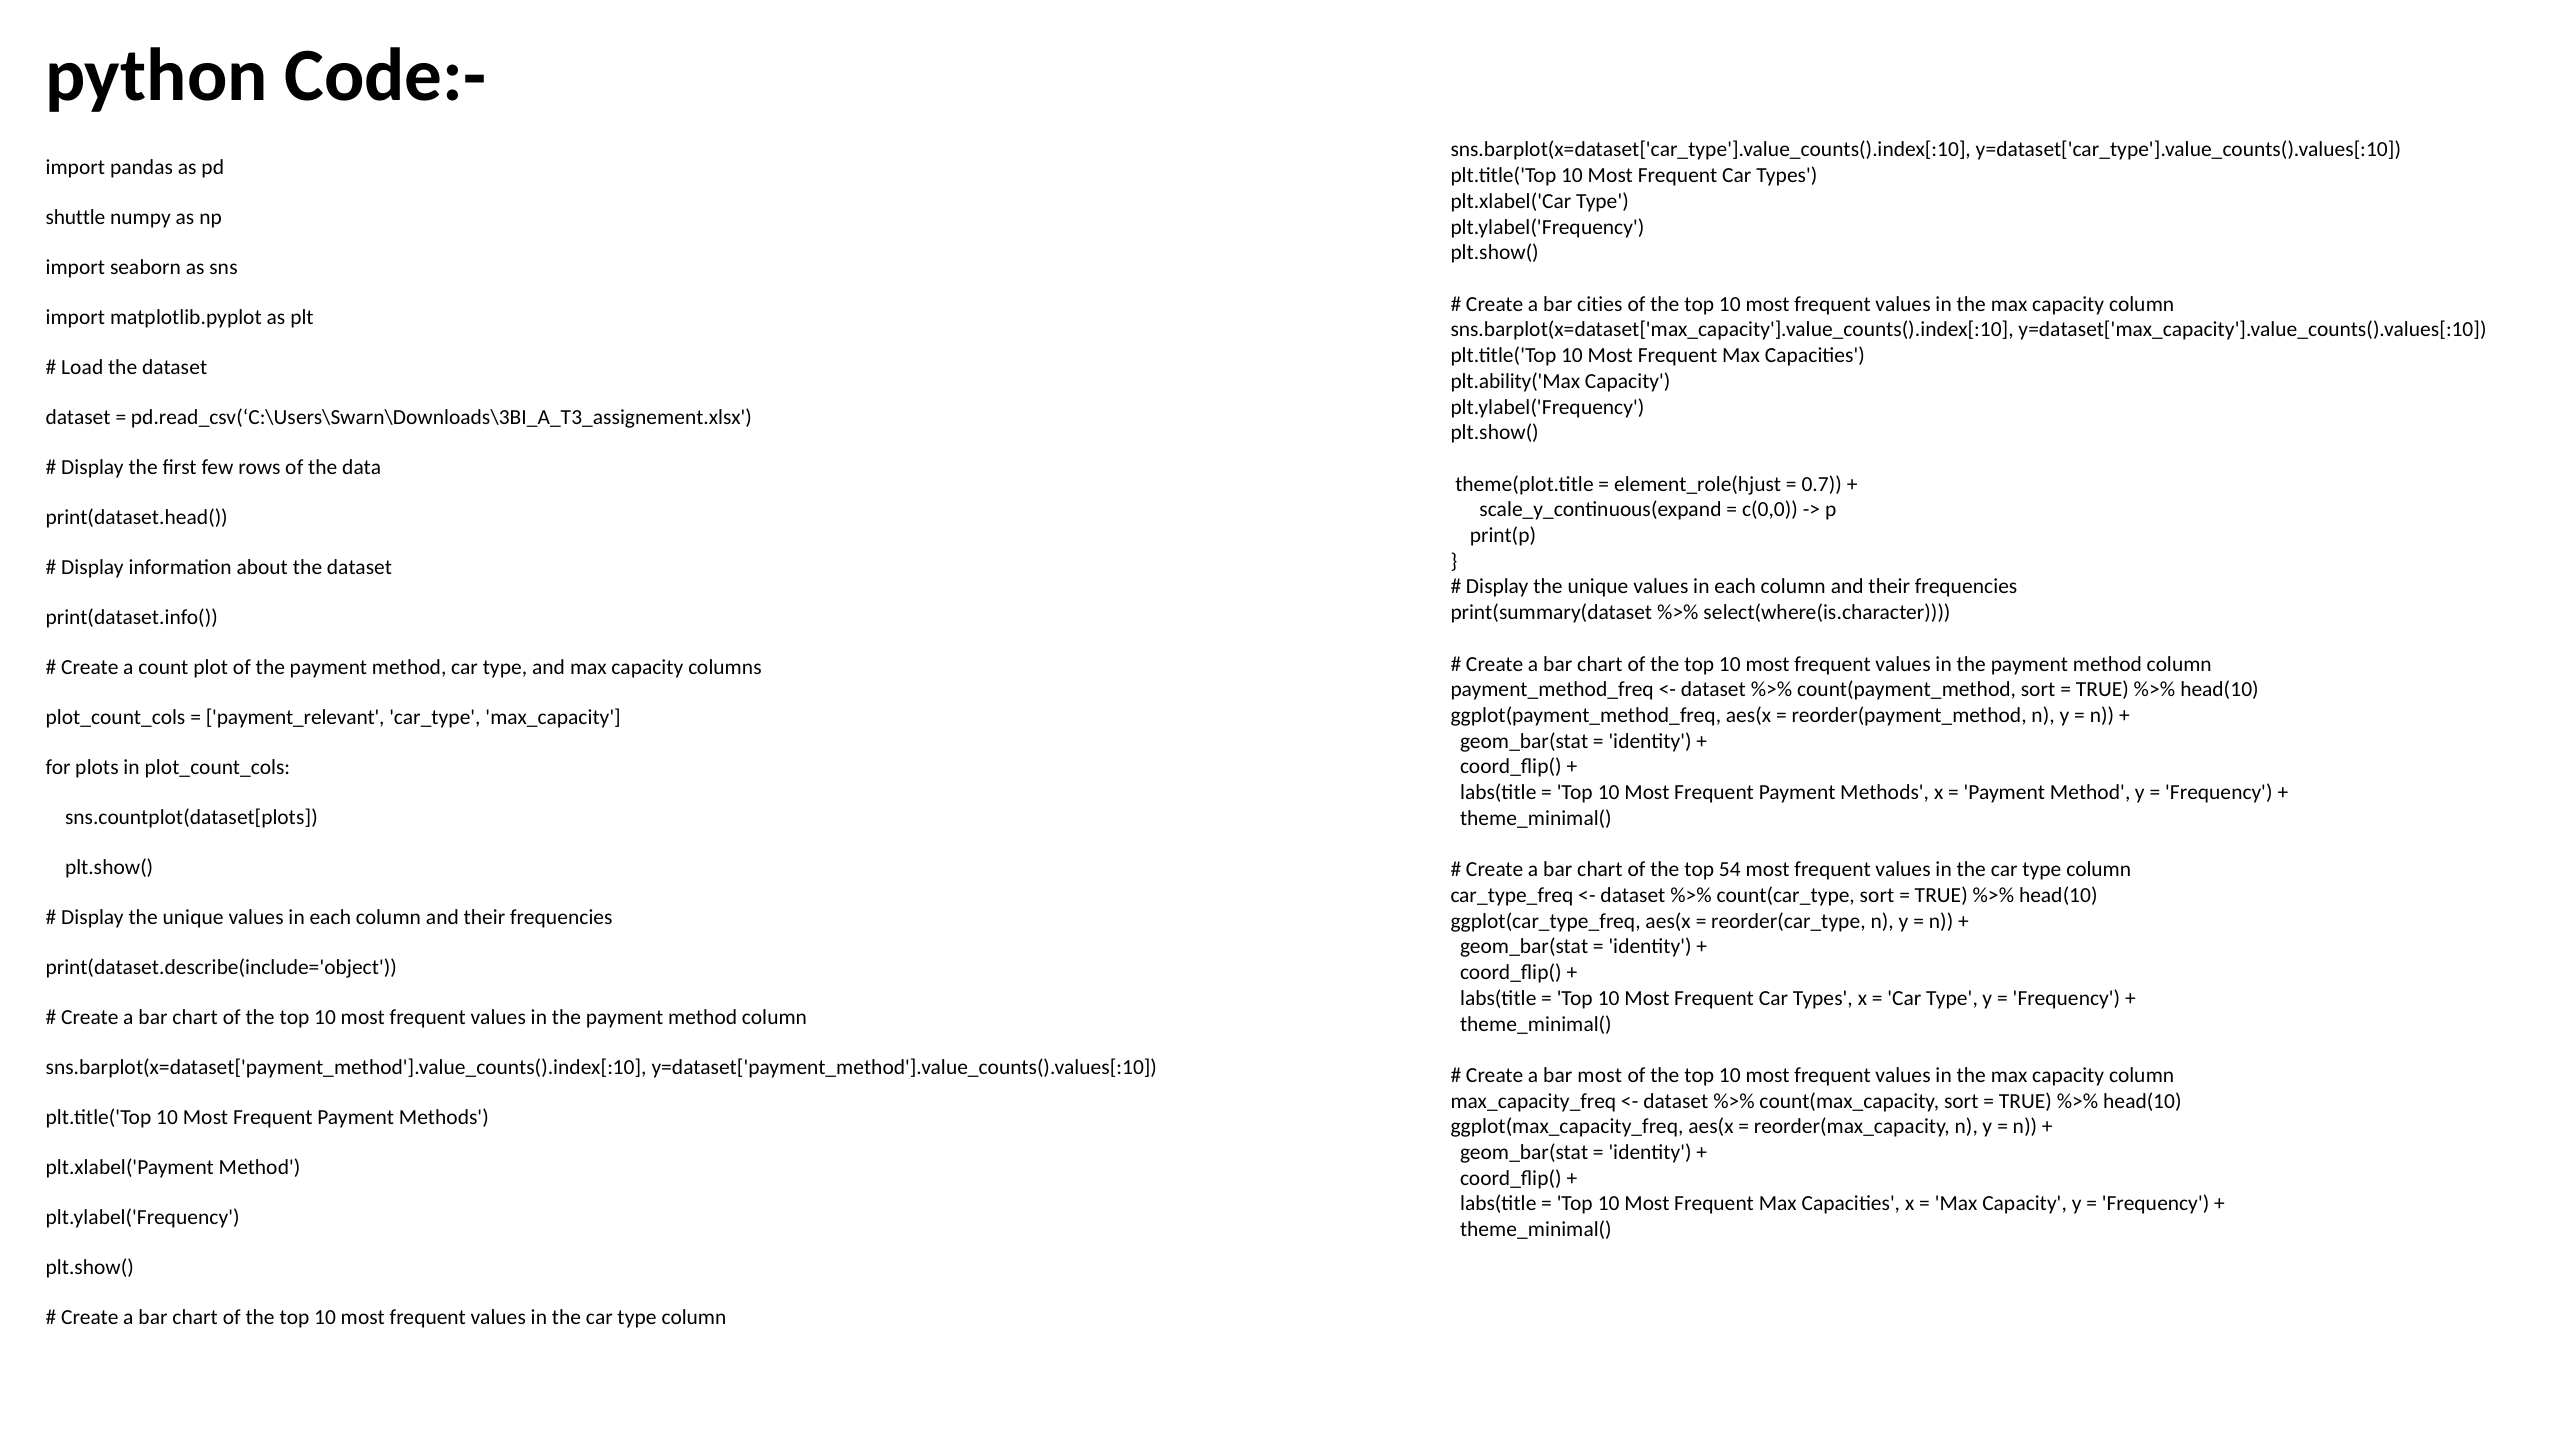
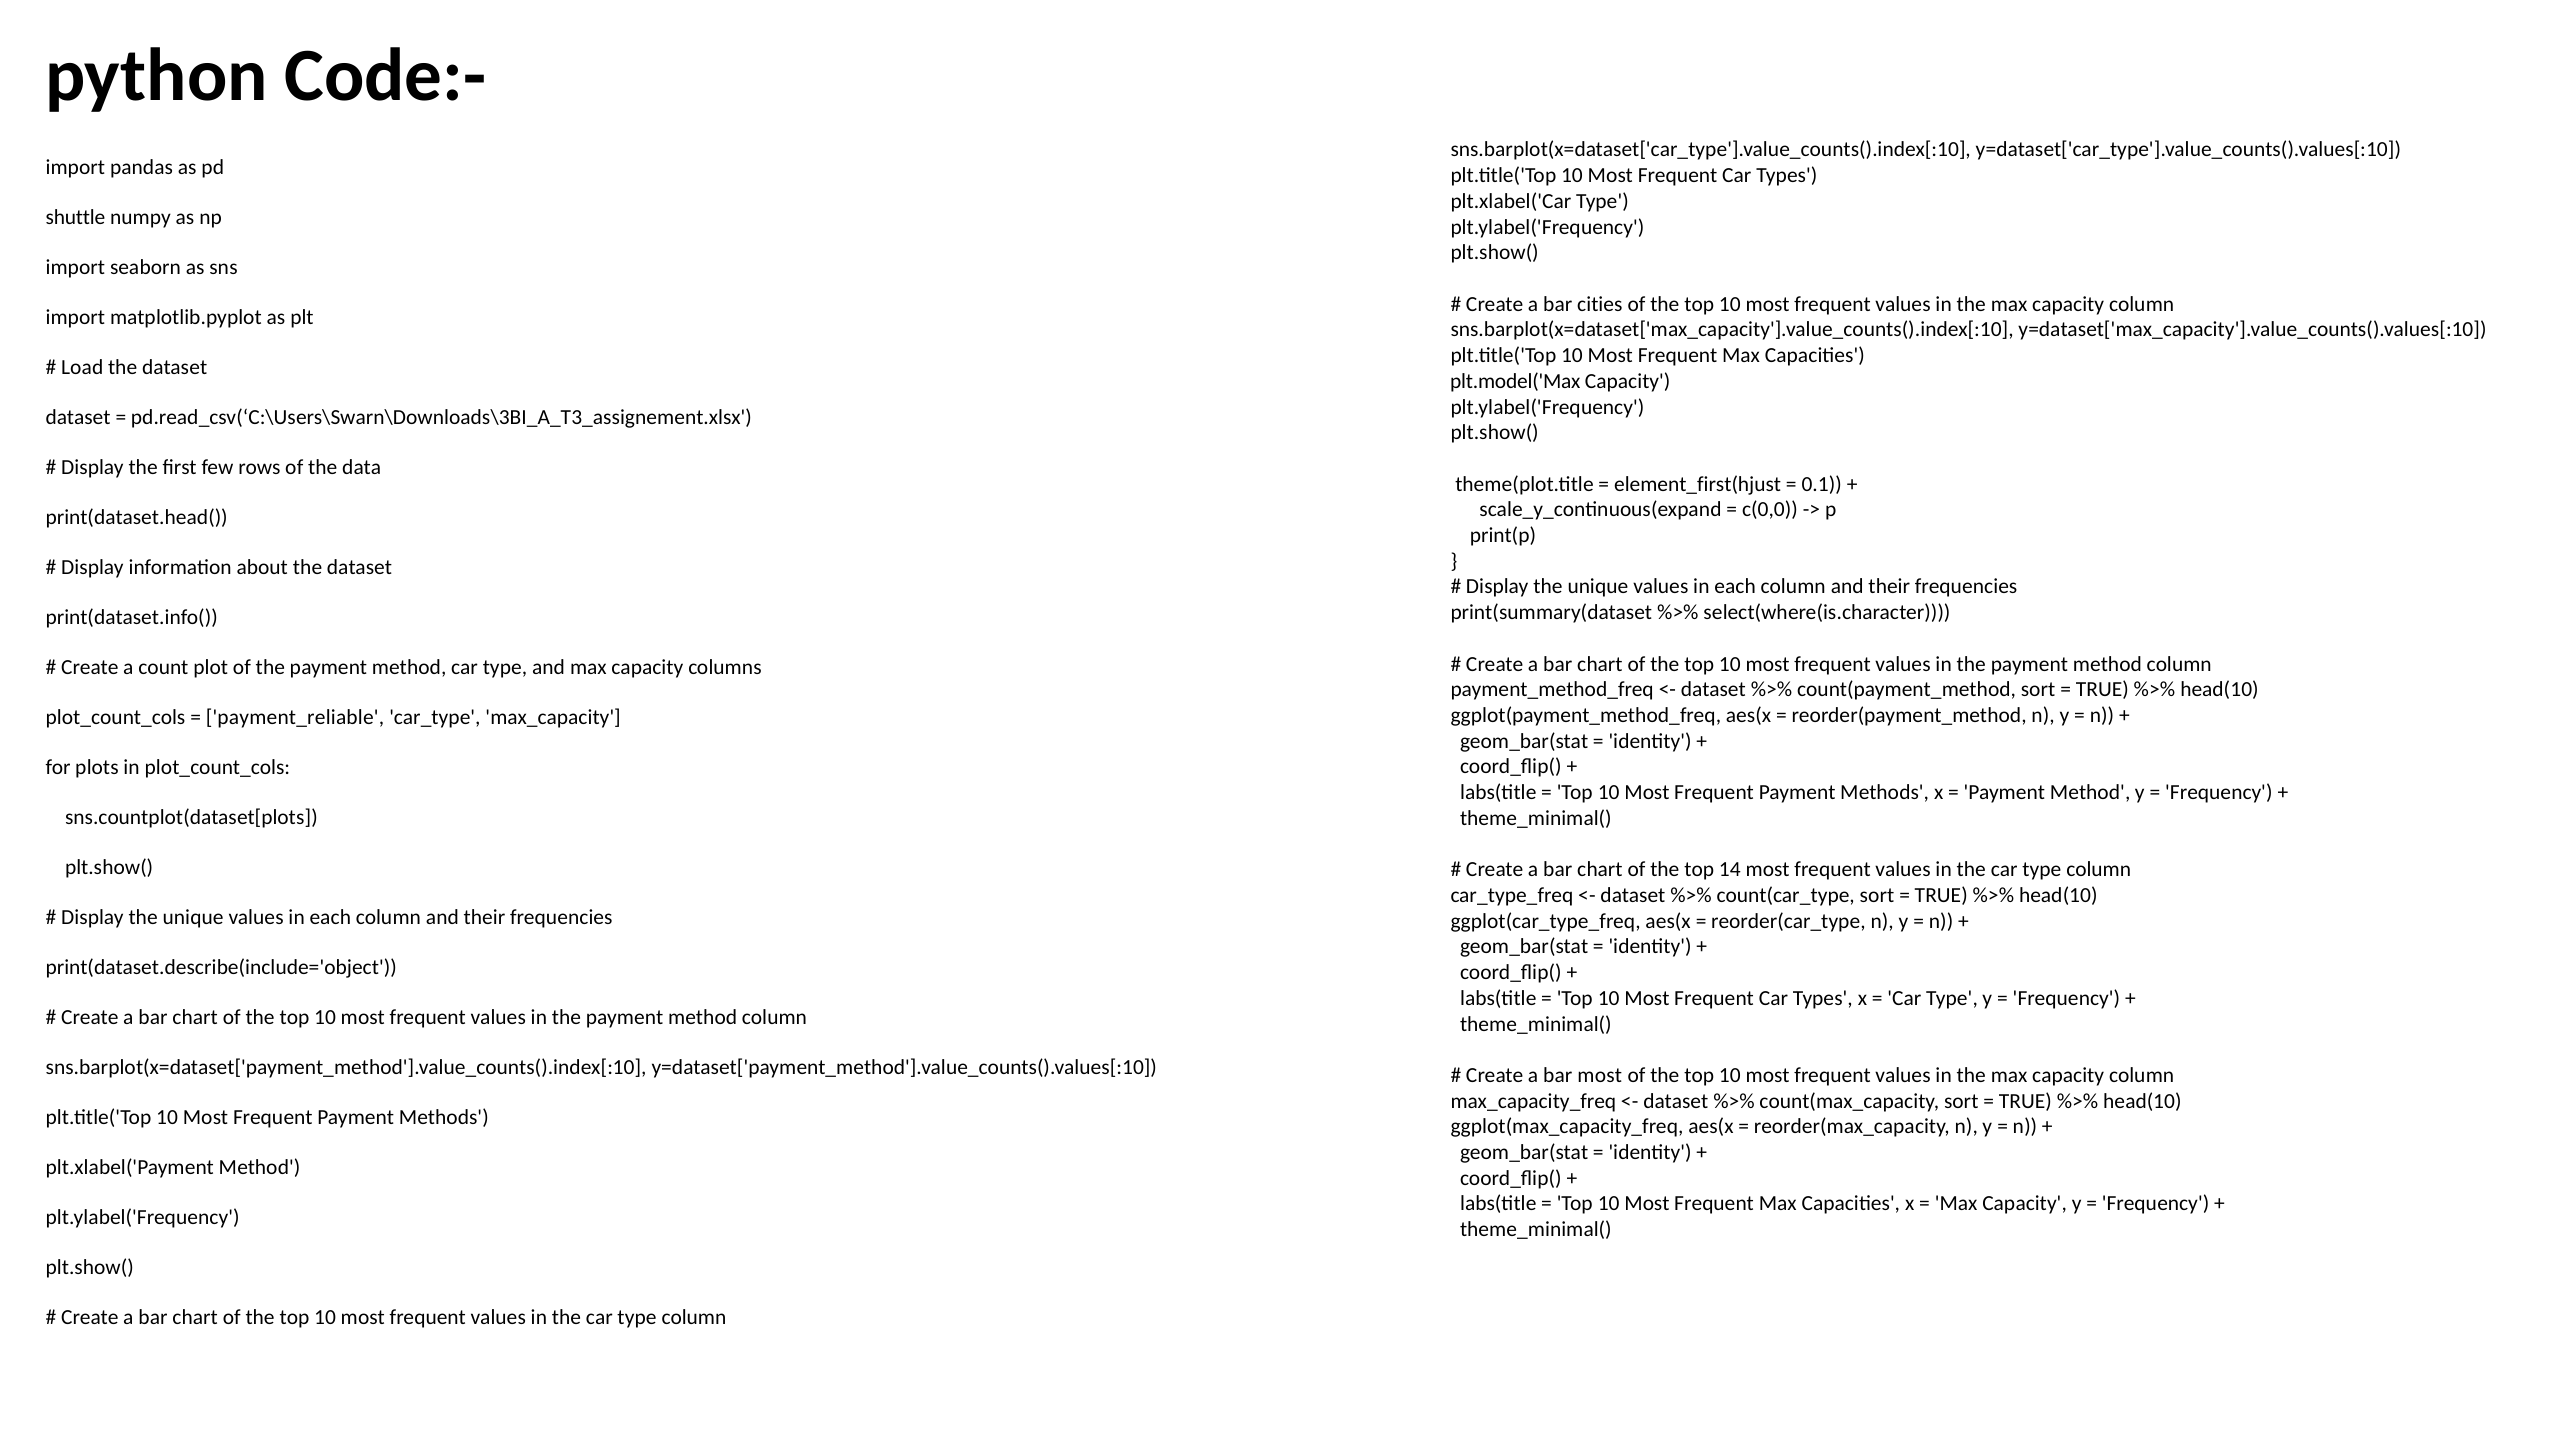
plt.ability('Max: plt.ability('Max -> plt.model('Max
element_role(hjust: element_role(hjust -> element_first(hjust
0.7: 0.7 -> 0.1
payment_relevant: payment_relevant -> payment_reliable
54: 54 -> 14
